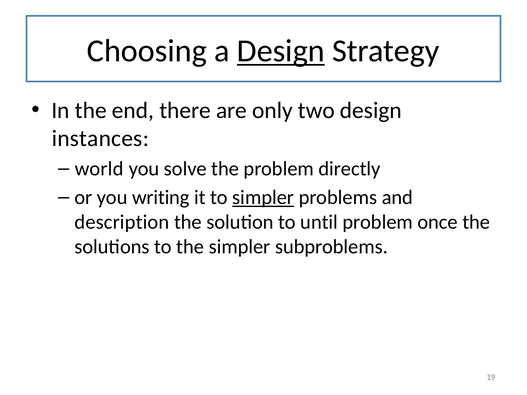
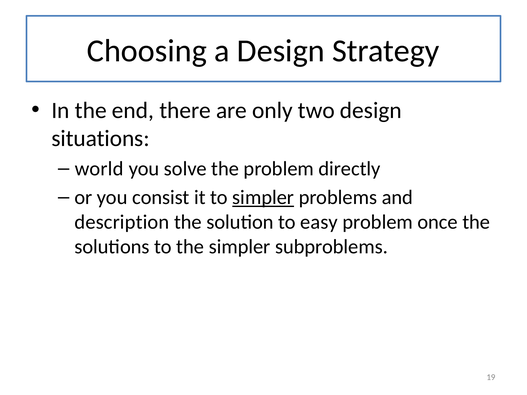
Design at (281, 51) underline: present -> none
instances: instances -> situations
writing: writing -> consist
until: until -> easy
